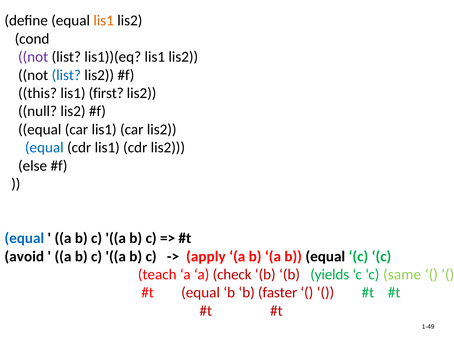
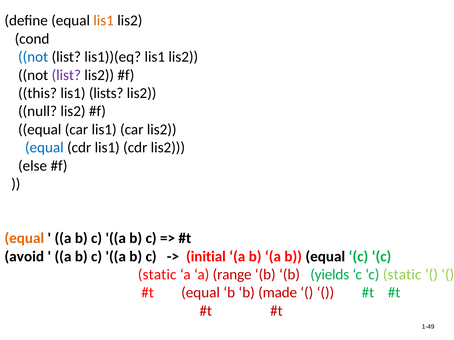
not at (33, 57) colour: purple -> blue
list at (66, 75) colour: blue -> purple
first: first -> lists
equal at (24, 239) colour: blue -> orange
apply: apply -> initial
teach at (157, 275): teach -> static
check: check -> range
same at (402, 275): same -> static
faster: faster -> made
